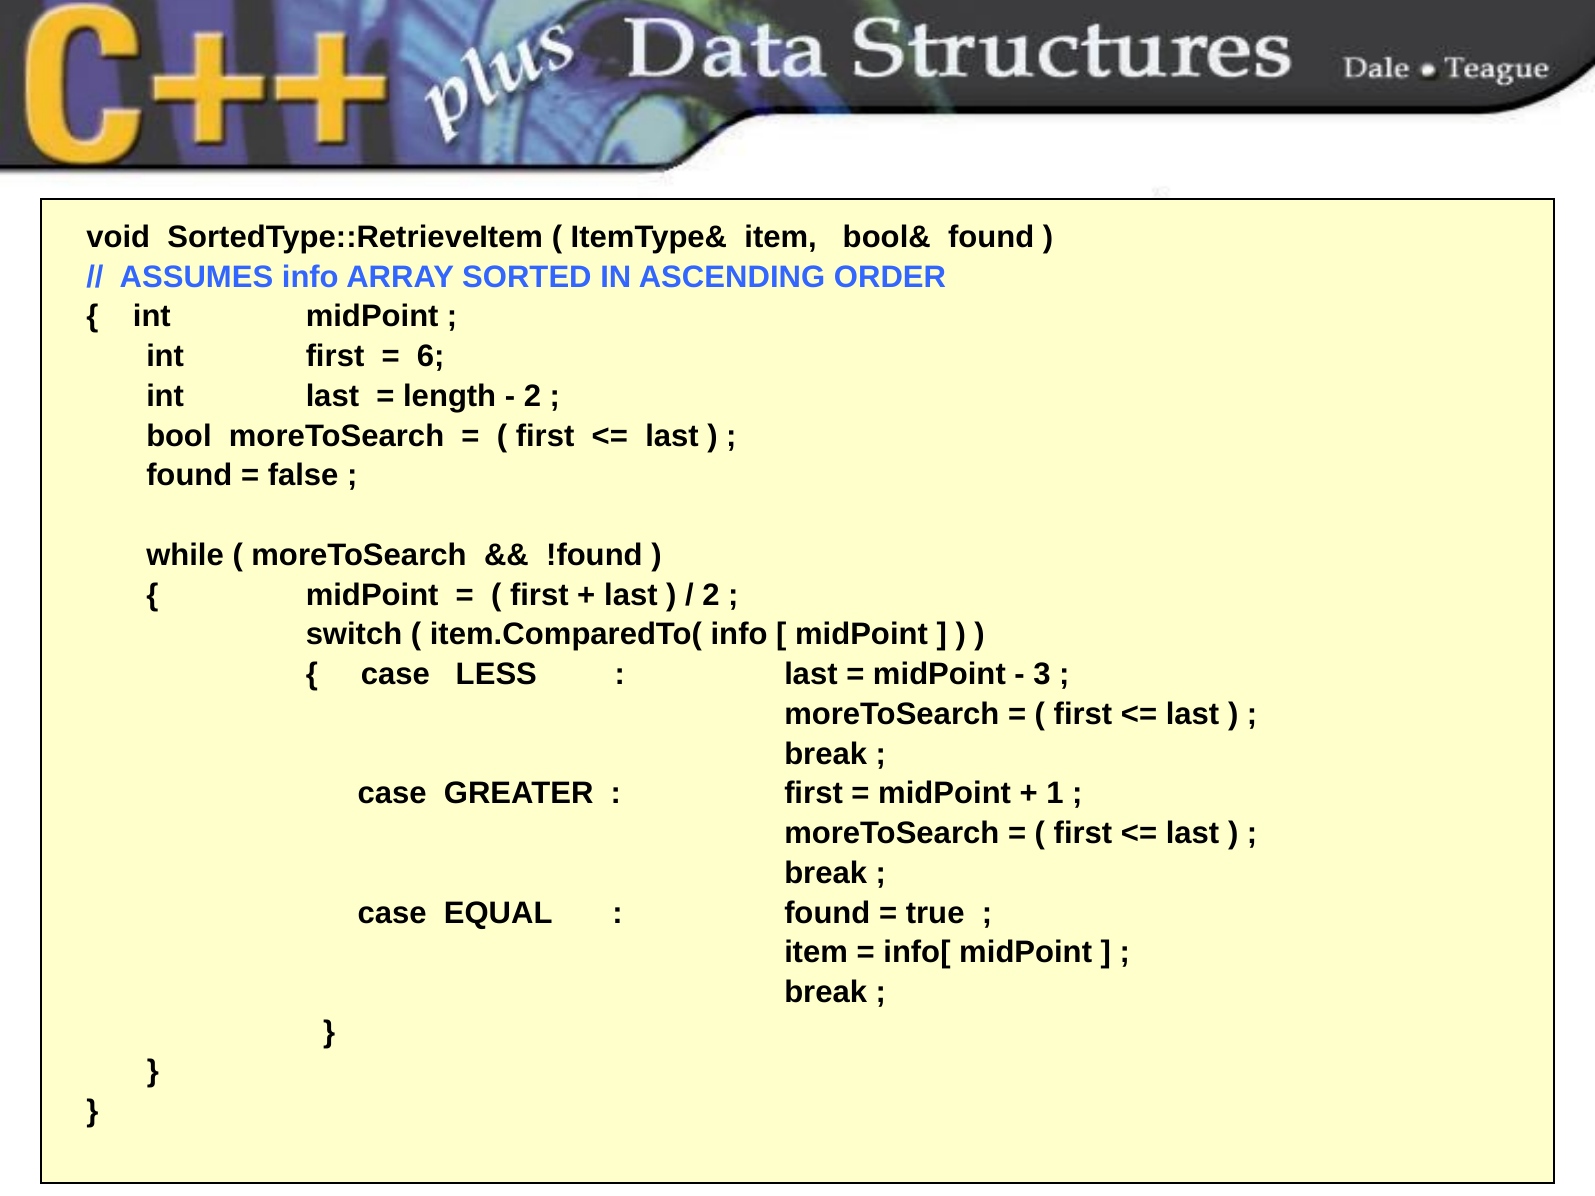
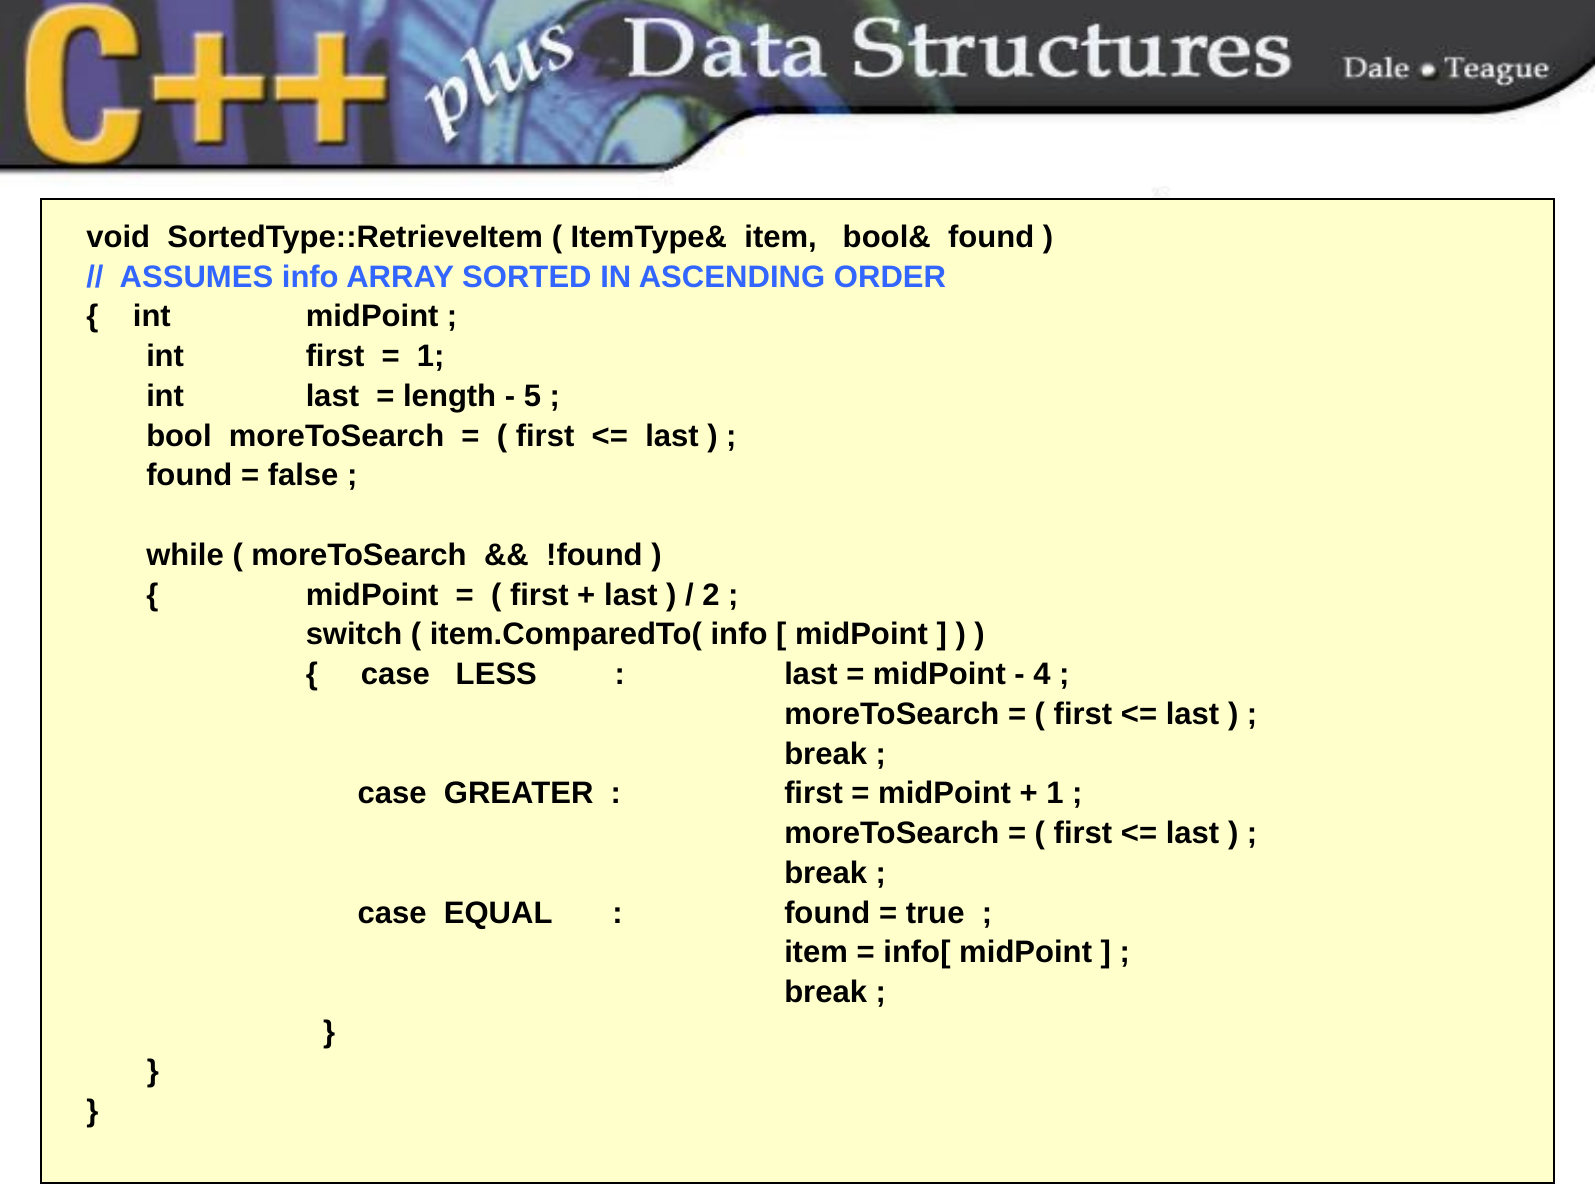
6 at (431, 357): 6 -> 1
2 at (533, 396): 2 -> 5
3: 3 -> 4
